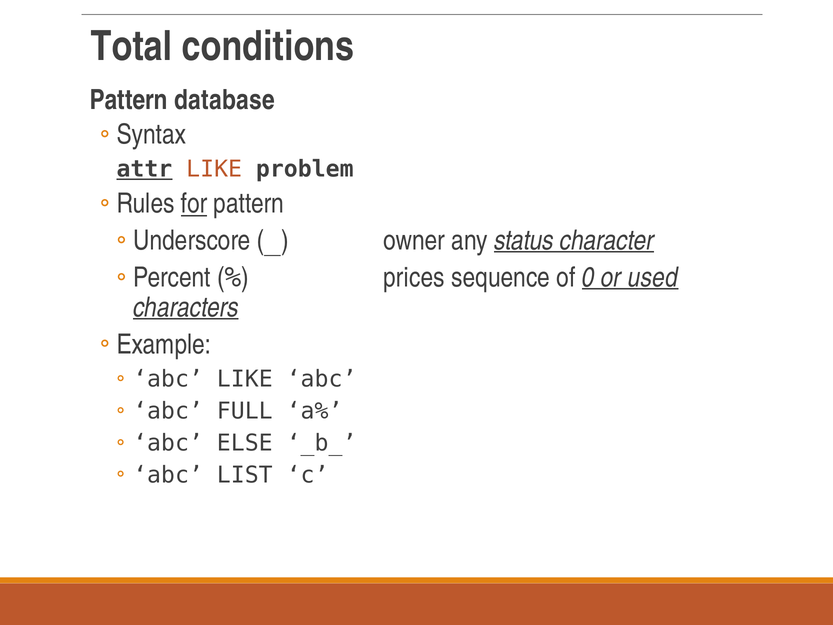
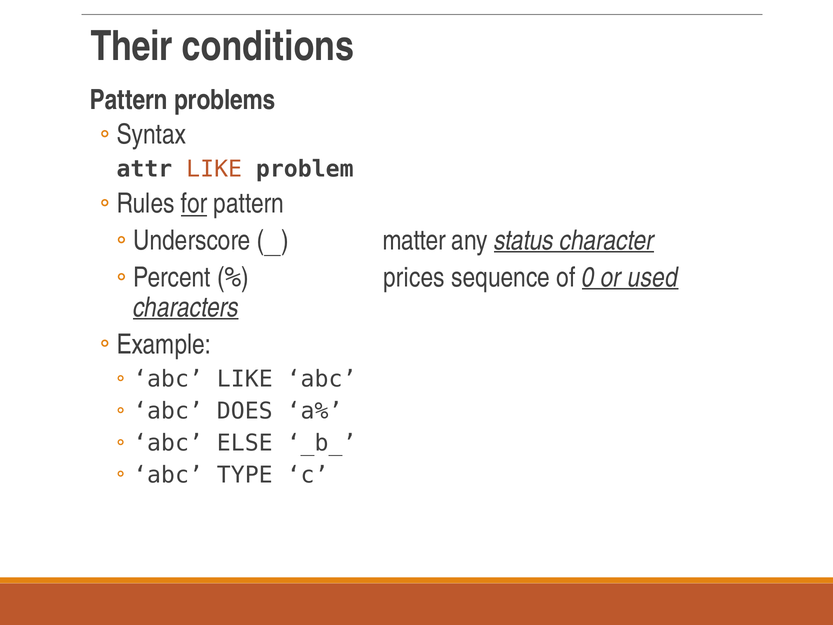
Total: Total -> Their
database: database -> problems
attr underline: present -> none
owner: owner -> matter
FULL: FULL -> DOES
LIST: LIST -> TYPE
